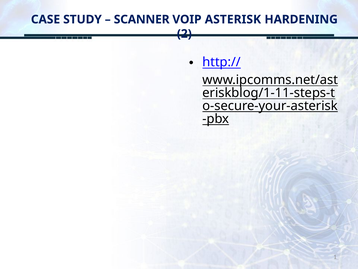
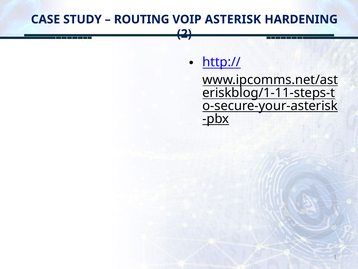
SCANNER: SCANNER -> ROUTING
